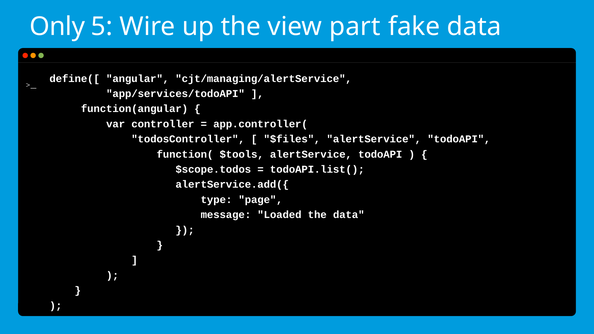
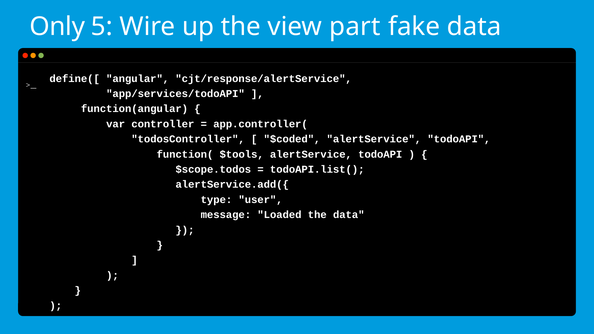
cjt/managing/alertService: cjt/managing/alertService -> cjt/response/alertService
$files: $files -> $coded
page: page -> user
